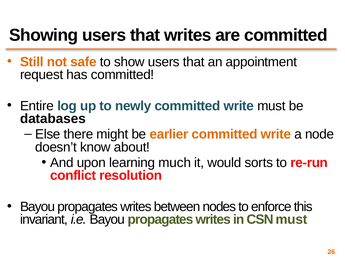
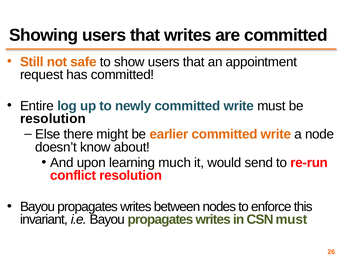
databases at (53, 119): databases -> resolution
sorts: sorts -> send
